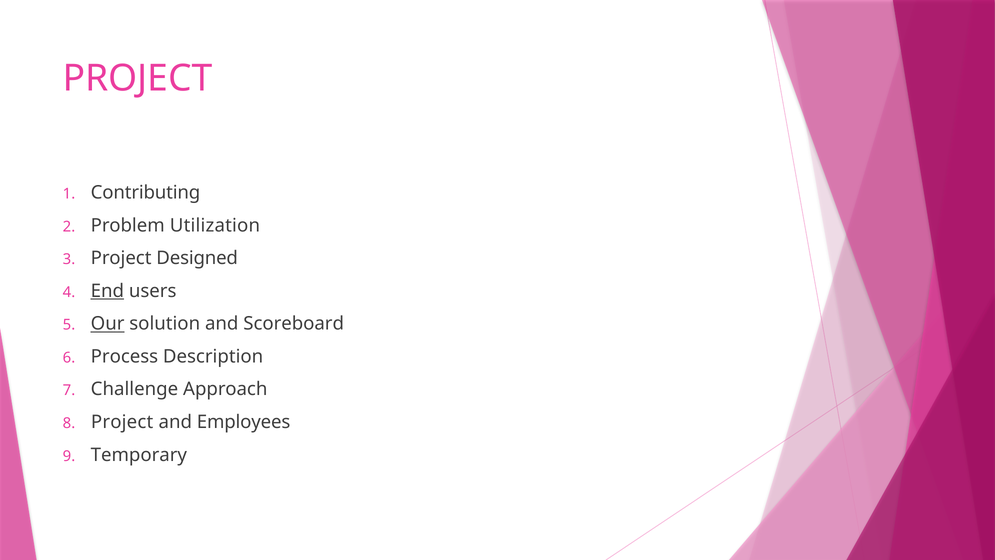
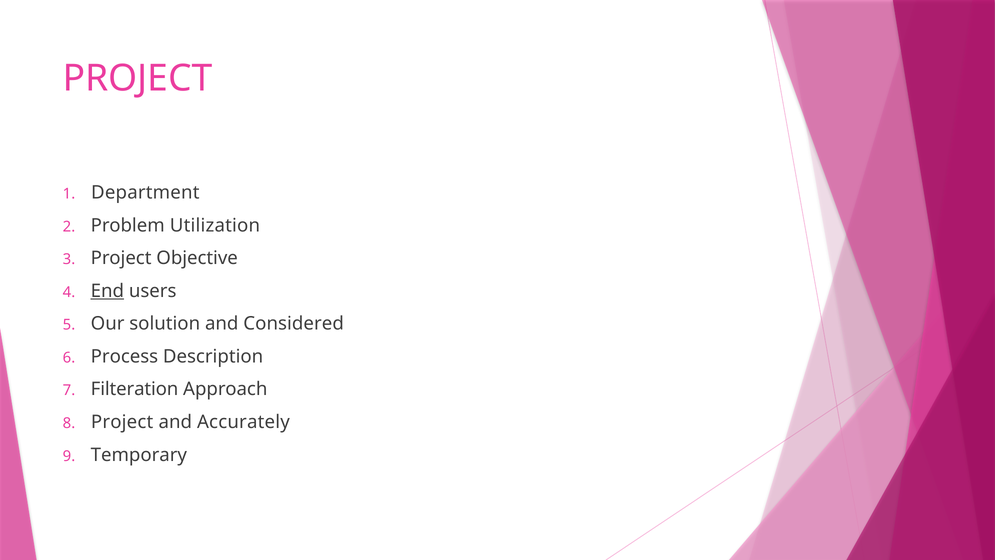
Contributing: Contributing -> Department
Designed: Designed -> Objective
Our underline: present -> none
Scoreboard: Scoreboard -> Considered
Challenge: Challenge -> Filteration
Employees: Employees -> Accurately
